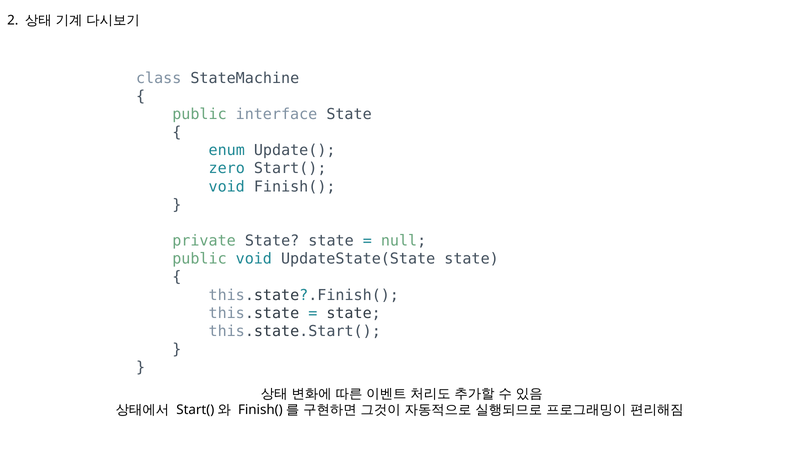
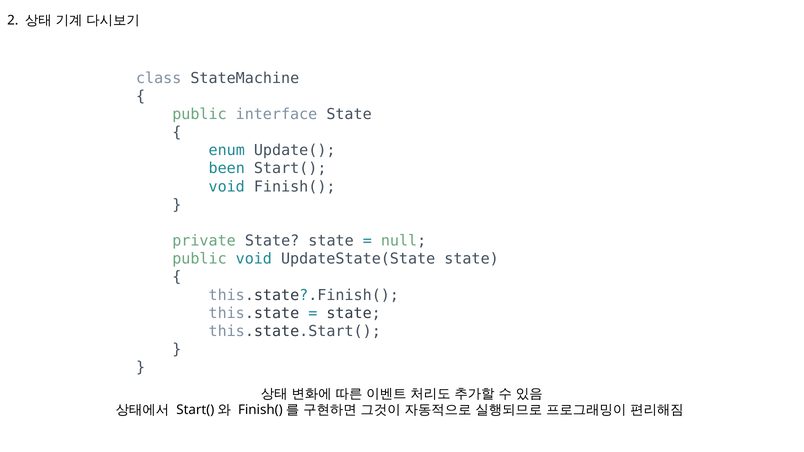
zero: zero -> been
